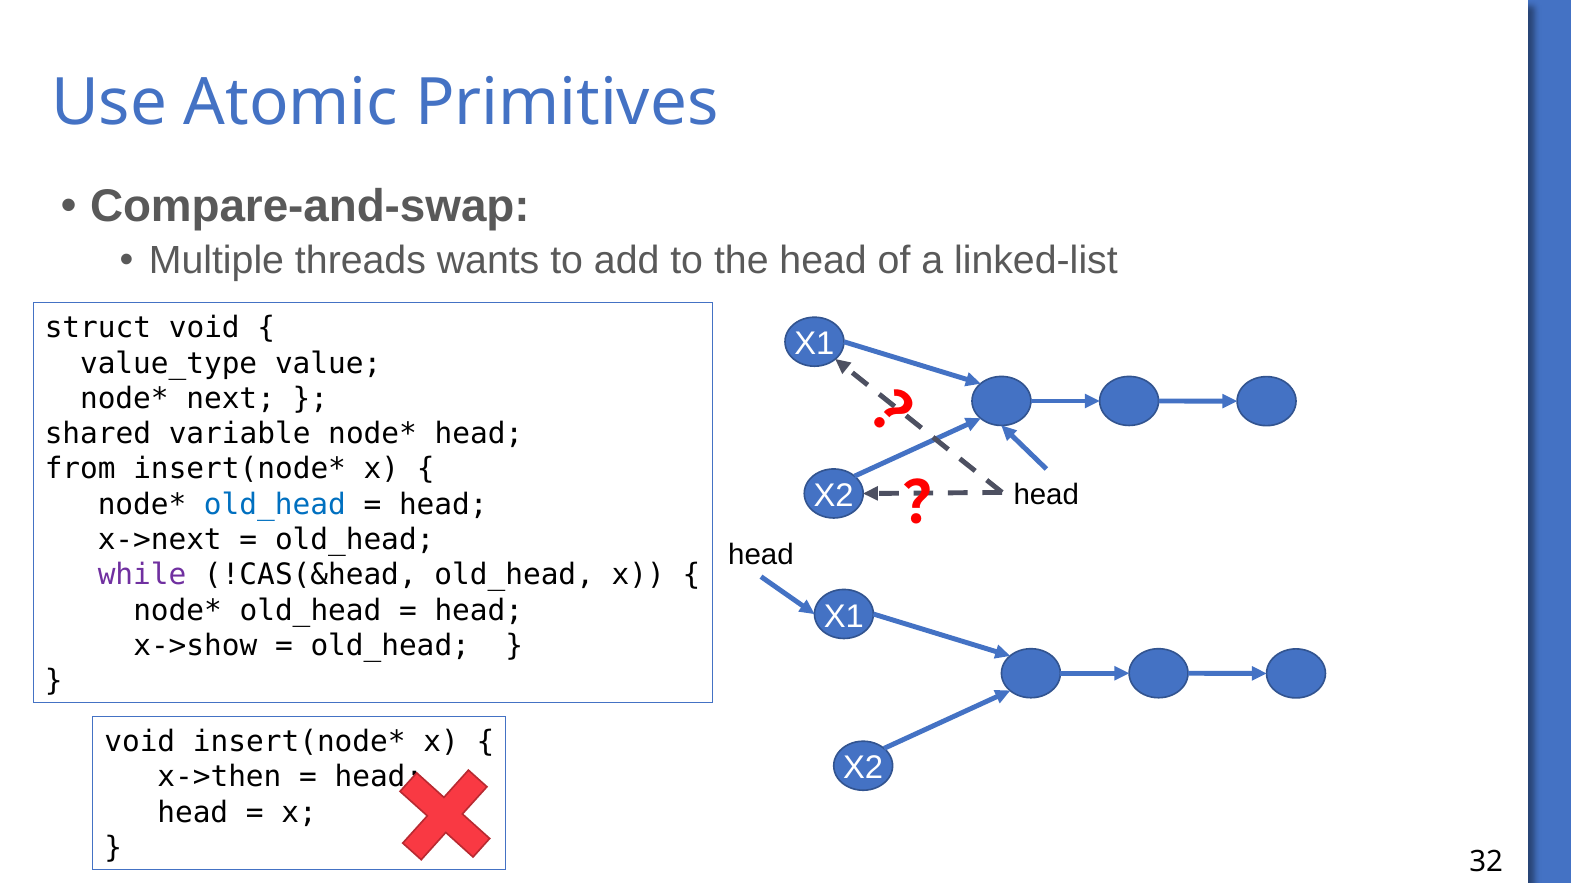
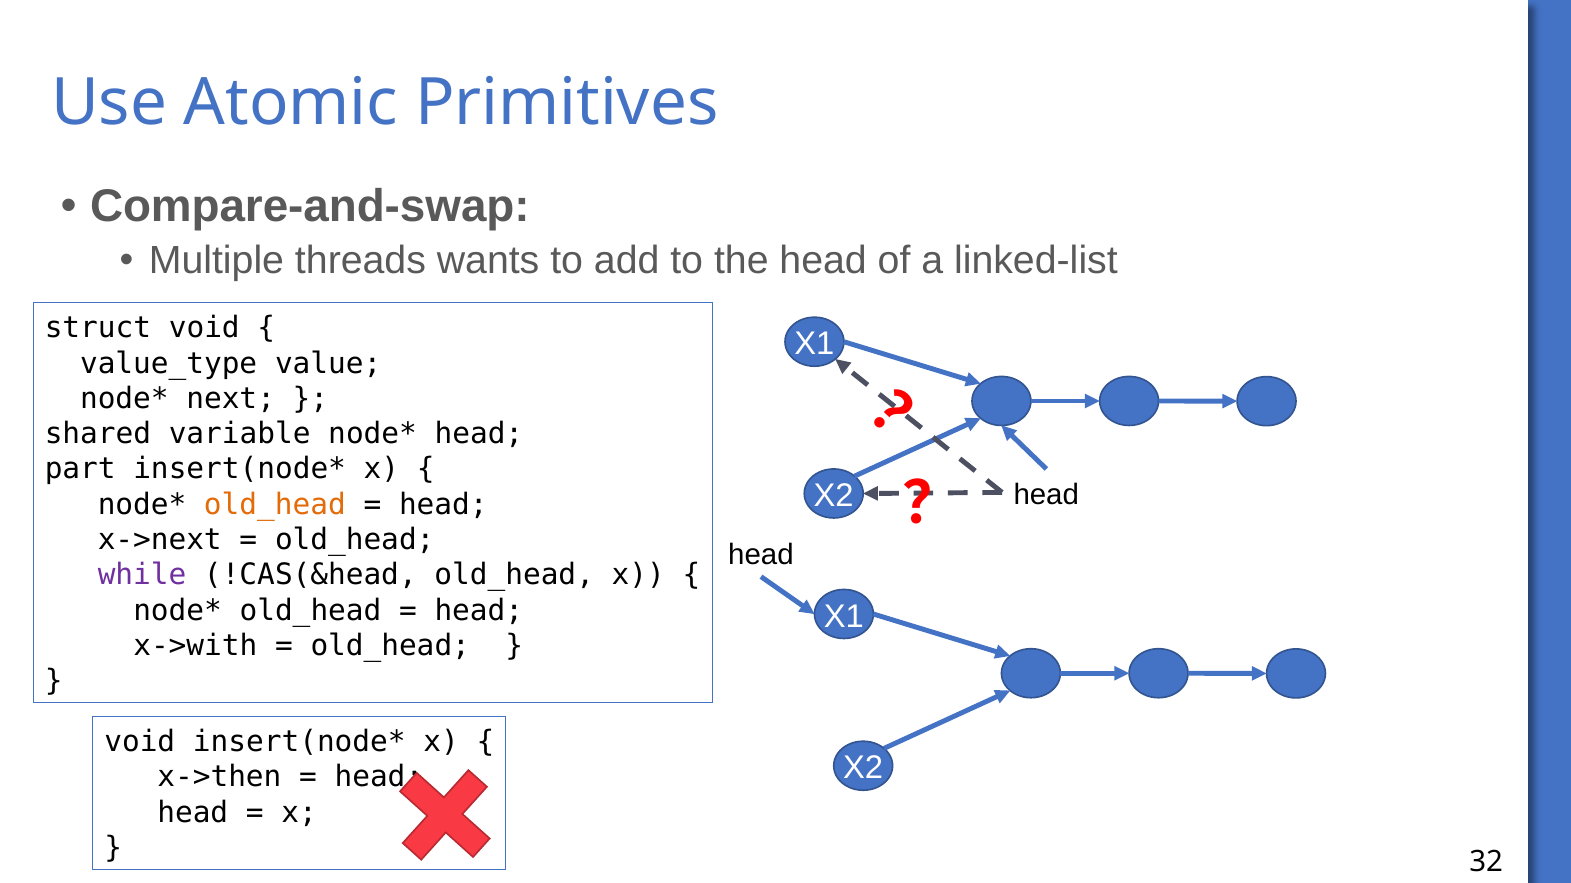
from: from -> part
old_head at (275, 505) colour: blue -> orange
x->show: x->show -> x->with
